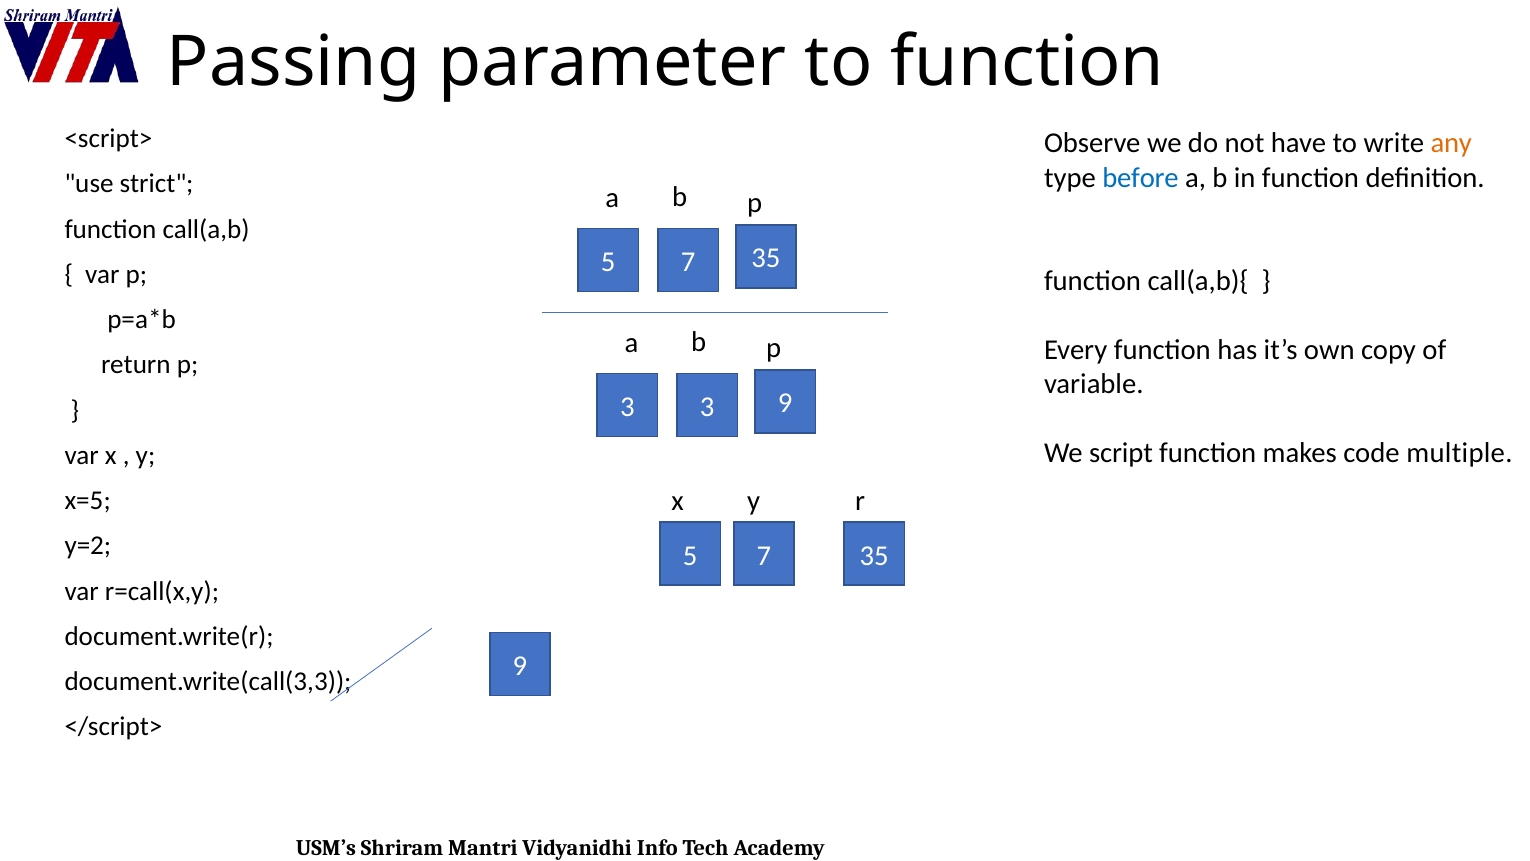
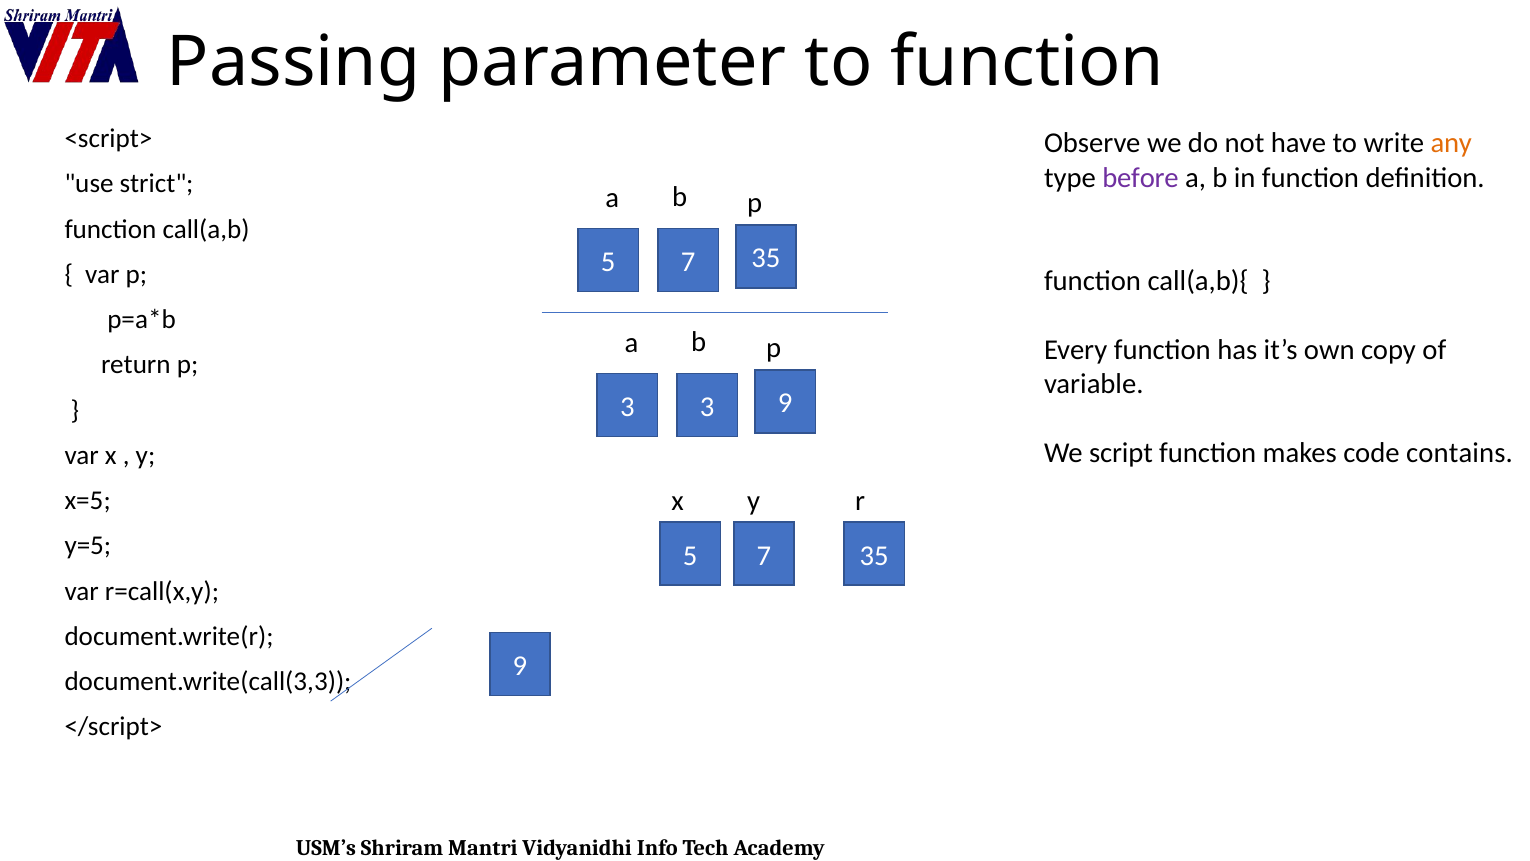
before colour: blue -> purple
multiple: multiple -> contains
y=2: y=2 -> y=5
